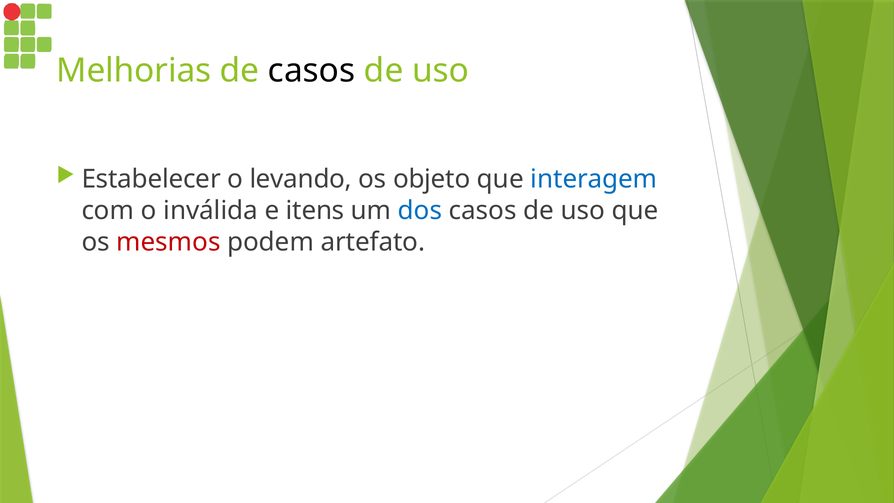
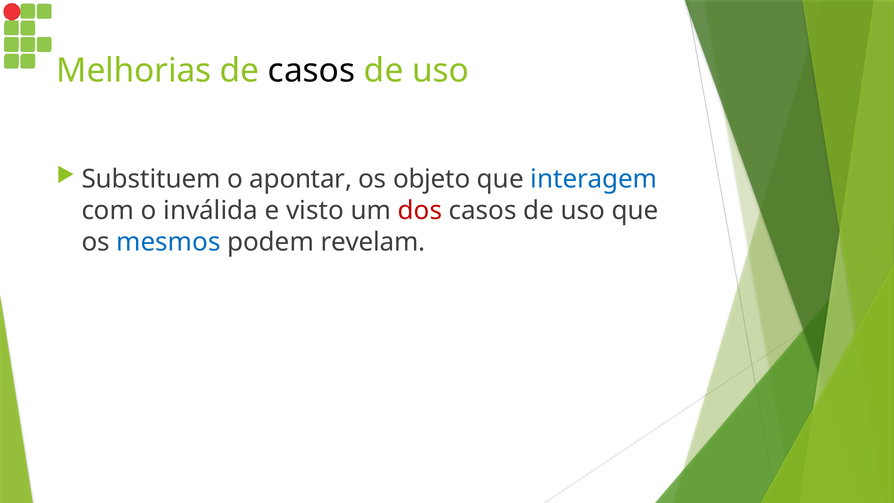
Estabelecer: Estabelecer -> Substituem
levando: levando -> apontar
itens: itens -> visto
dos colour: blue -> red
mesmos colour: red -> blue
artefato: artefato -> revelam
